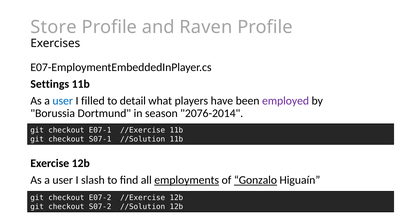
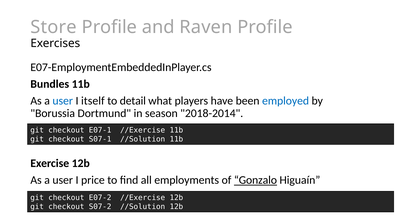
Settings: Settings -> Bundles
filled: filled -> itself
employed colour: purple -> blue
2076-2014: 2076-2014 -> 2018-2014
slash: slash -> price
employments underline: present -> none
